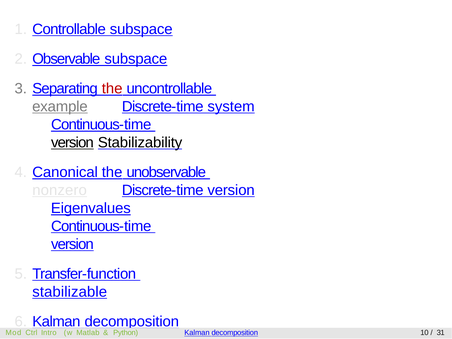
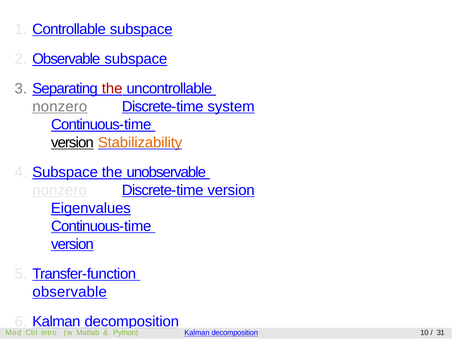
example at (60, 107): example -> nonzero
Stabilizability colour: black -> orange
Canonical at (65, 172): Canonical -> Subspace
stabilizable at (70, 292): stabilizable -> observable
